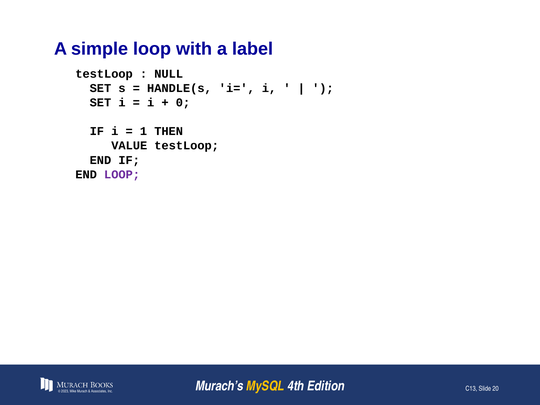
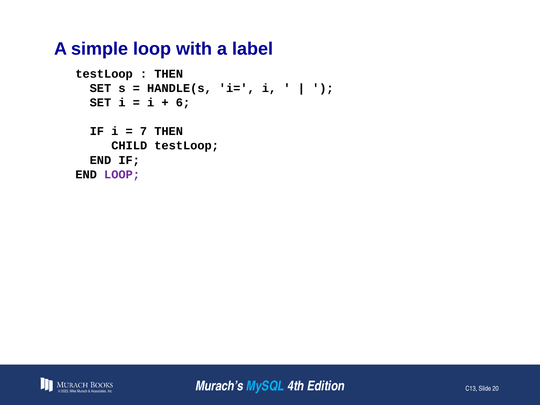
NULL at (169, 74): NULL -> THEN
0: 0 -> 6
1: 1 -> 7
VALUE: VALUE -> CHILD
MySQL colour: yellow -> light blue
